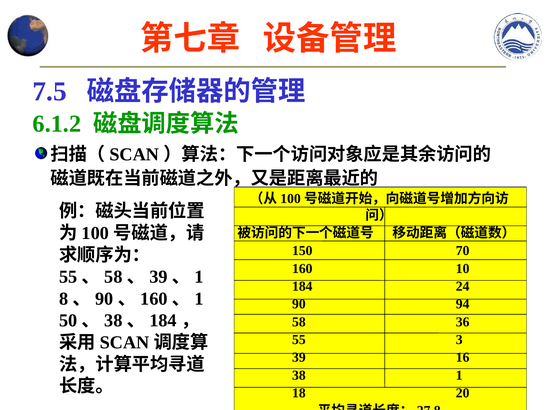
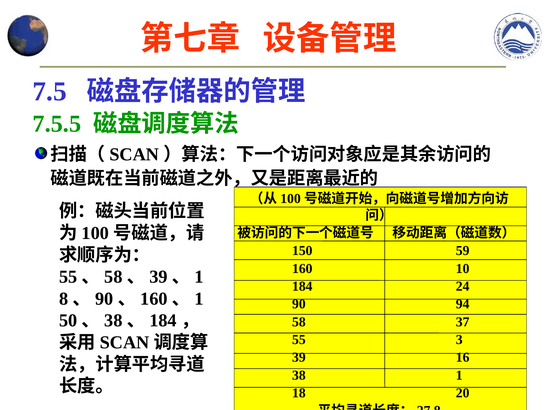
6.1.2: 6.1.2 -> 7.5.5
70: 70 -> 59
36: 36 -> 37
